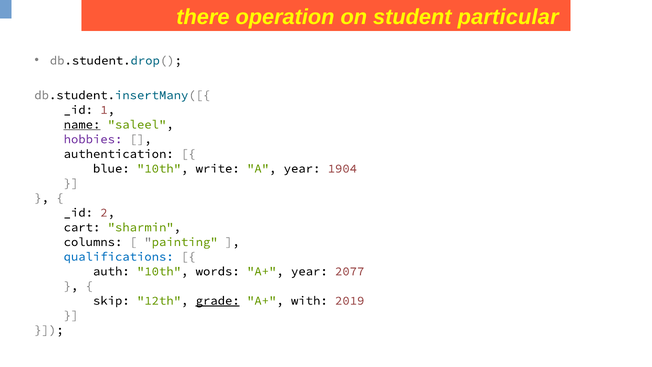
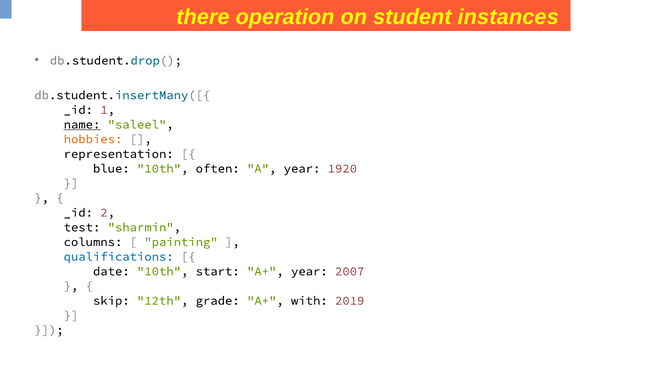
particular: particular -> instances
hobbies colour: purple -> orange
authentication: authentication -> representation
write: write -> often
1904: 1904 -> 1920
cart: cart -> test
auth: auth -> date
words: words -> start
2077: 2077 -> 2007
grade underline: present -> none
